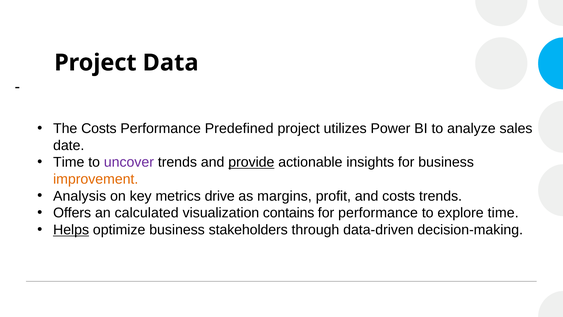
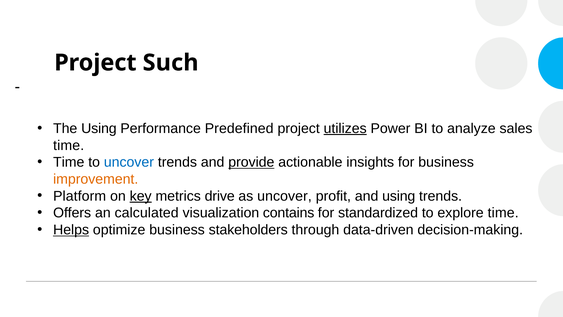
Data: Data -> Such
The Costs: Costs -> Using
utilizes underline: none -> present
date at (69, 145): date -> time
uncover at (129, 162) colour: purple -> blue
Analysis: Analysis -> Platform
key underline: none -> present
as margins: margins -> uncover
and costs: costs -> using
for performance: performance -> standardized
